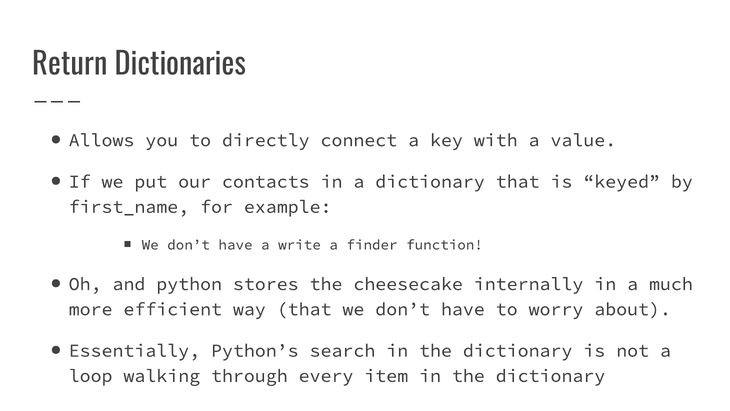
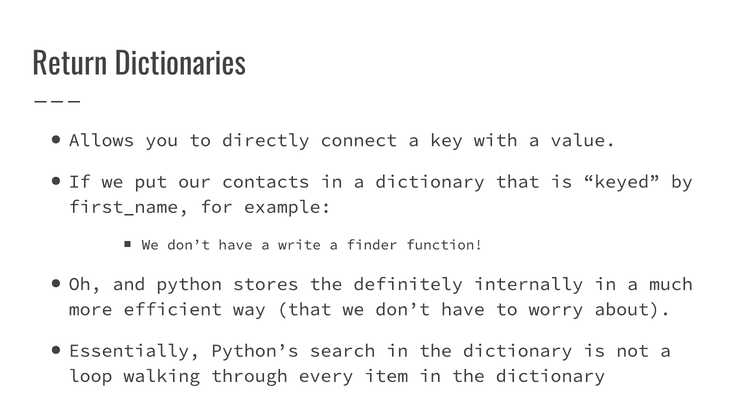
cheesecake: cheesecake -> definitely
